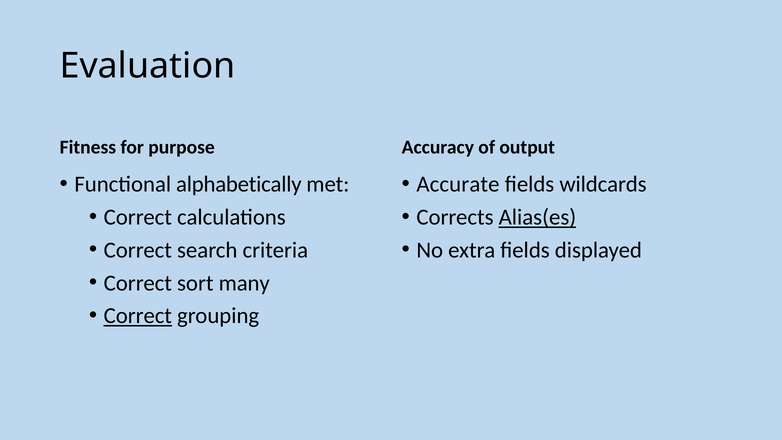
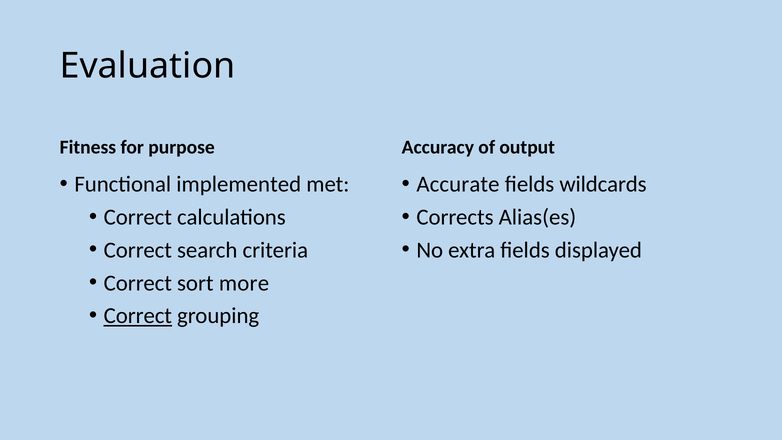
alphabetically: alphabetically -> implemented
Alias(es underline: present -> none
many: many -> more
